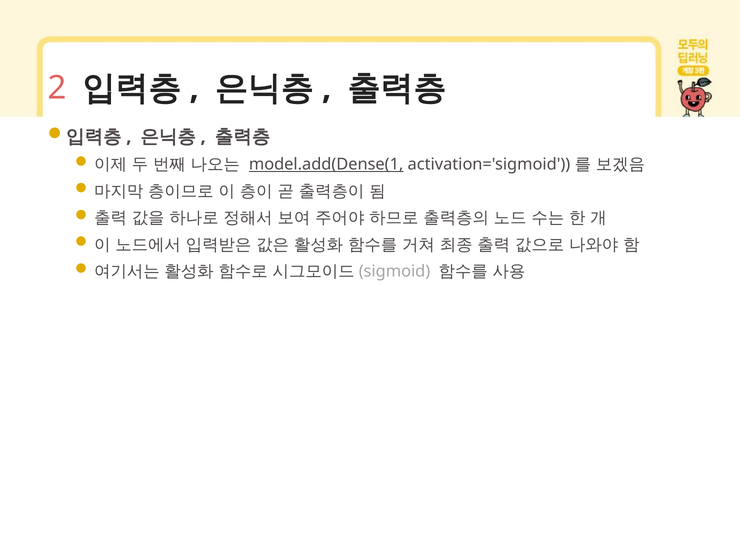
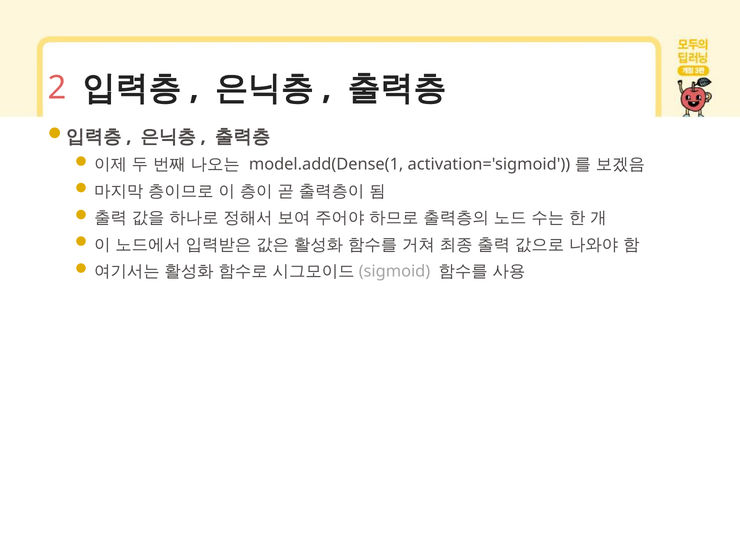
model.add(Dense(1 underline: present -> none
